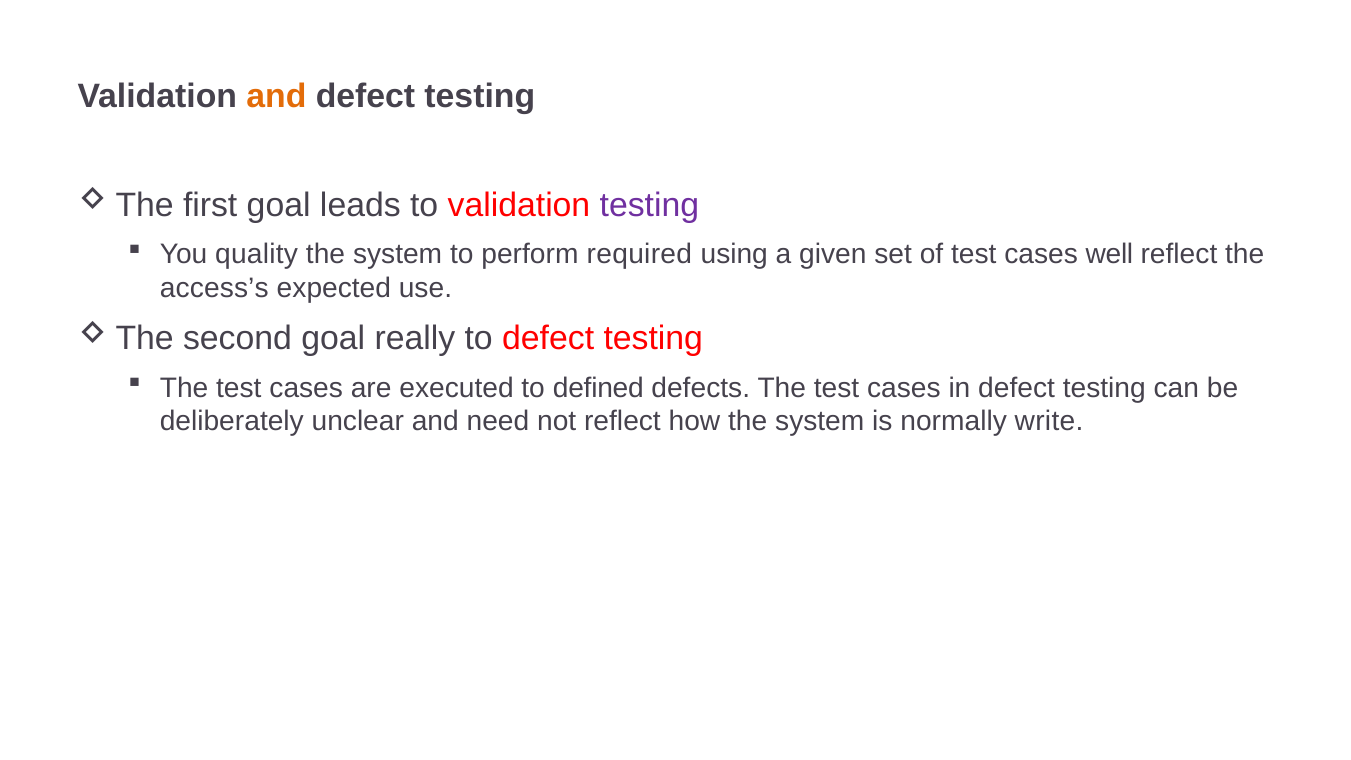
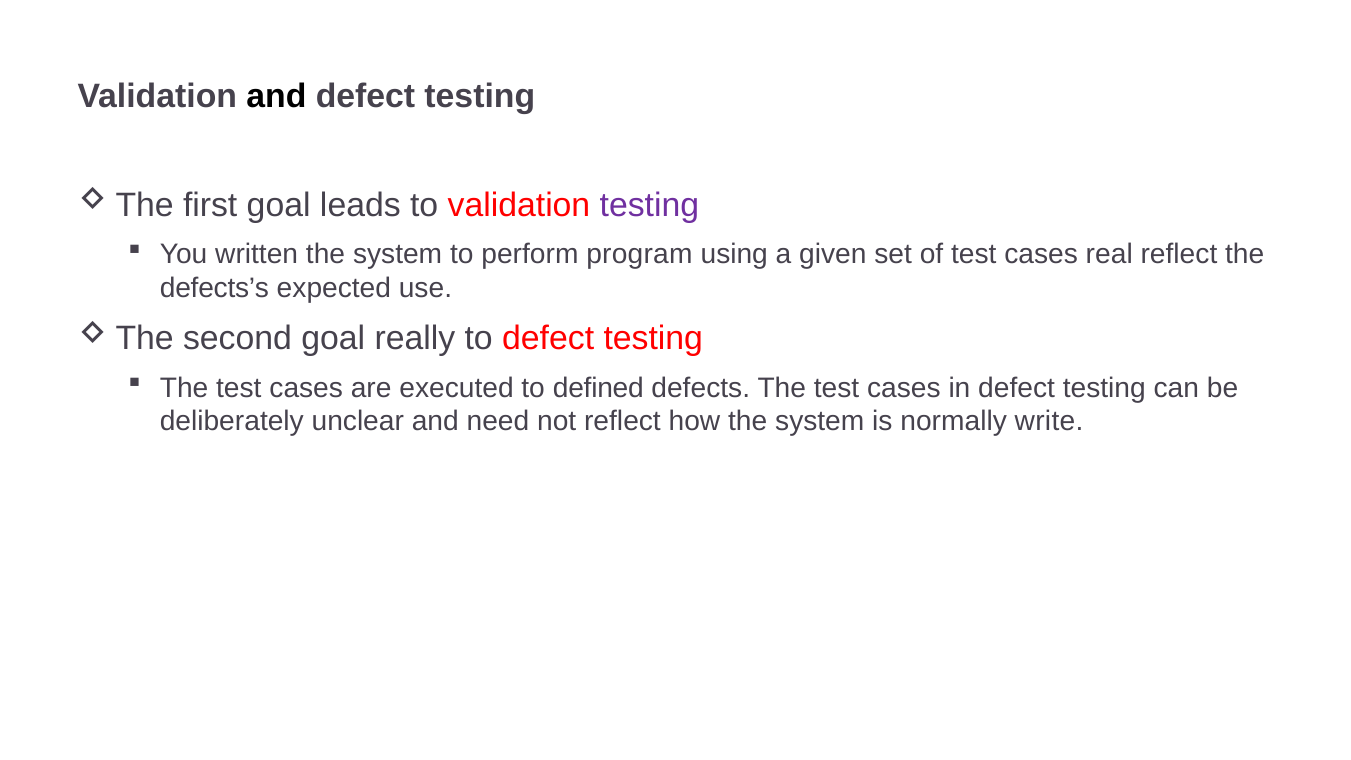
and at (276, 96) colour: orange -> black
quality: quality -> written
required: required -> program
well: well -> real
access’s: access’s -> defects’s
